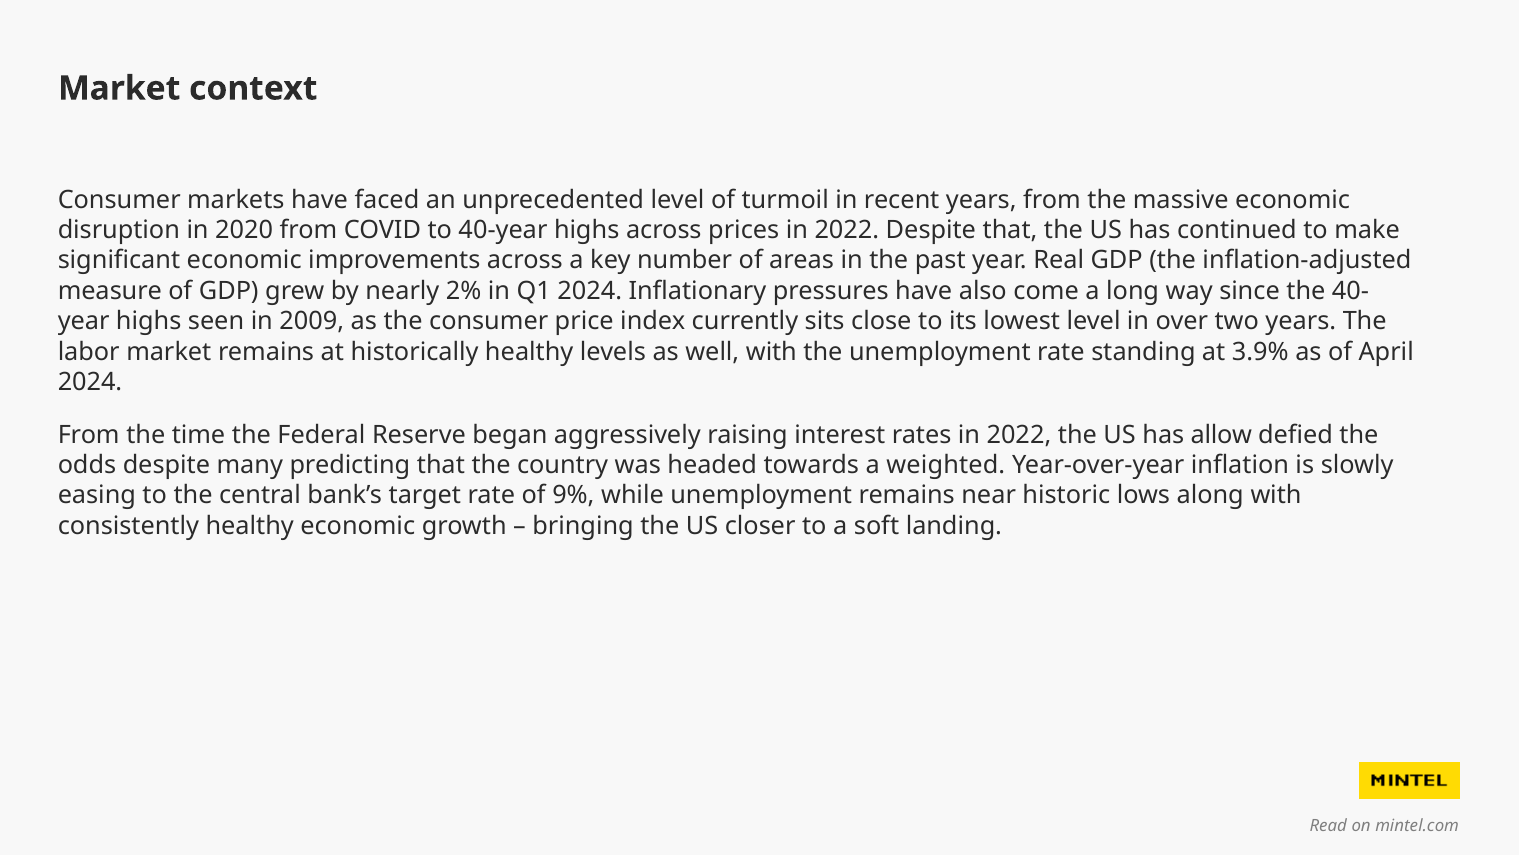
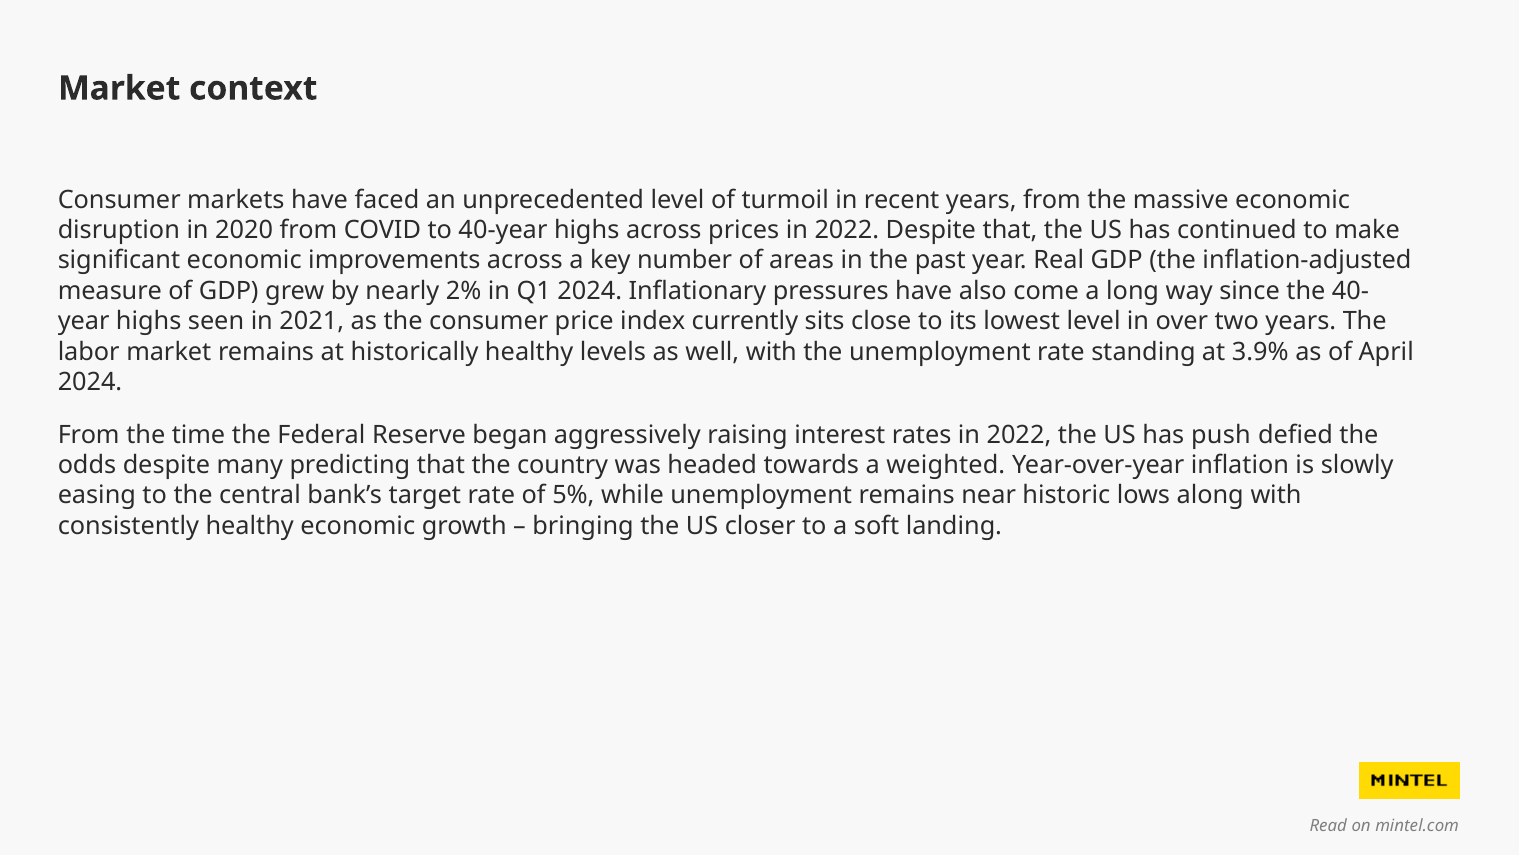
2009: 2009 -> 2021
allow: allow -> push
9%: 9% -> 5%
